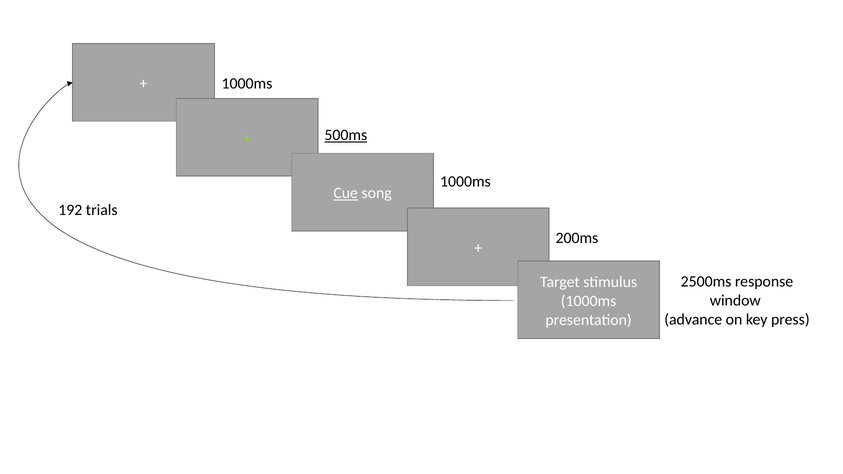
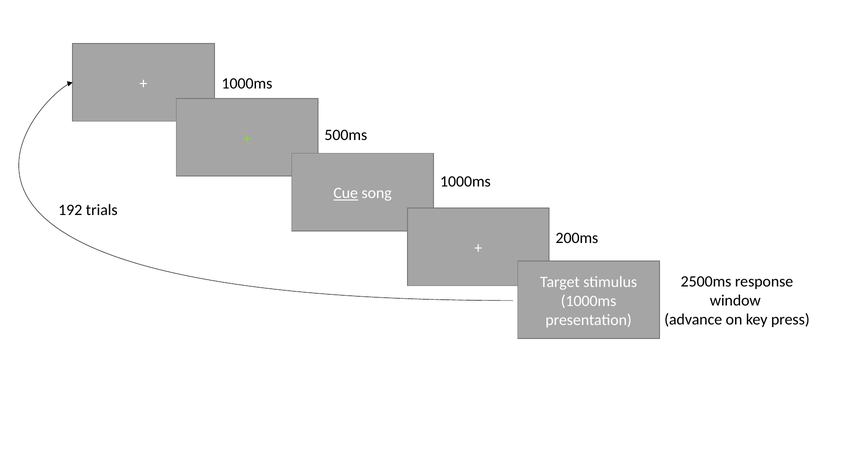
500ms underline: present -> none
